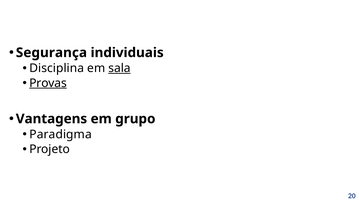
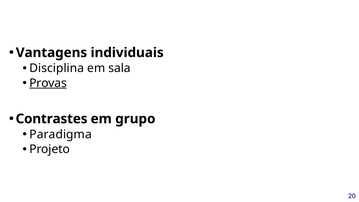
Segurança: Segurança -> Vantagens
sala underline: present -> none
Vantagens: Vantagens -> Contrastes
